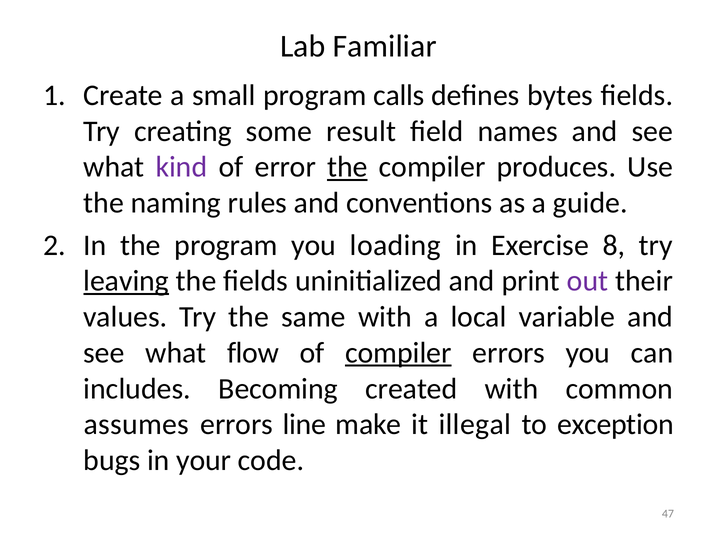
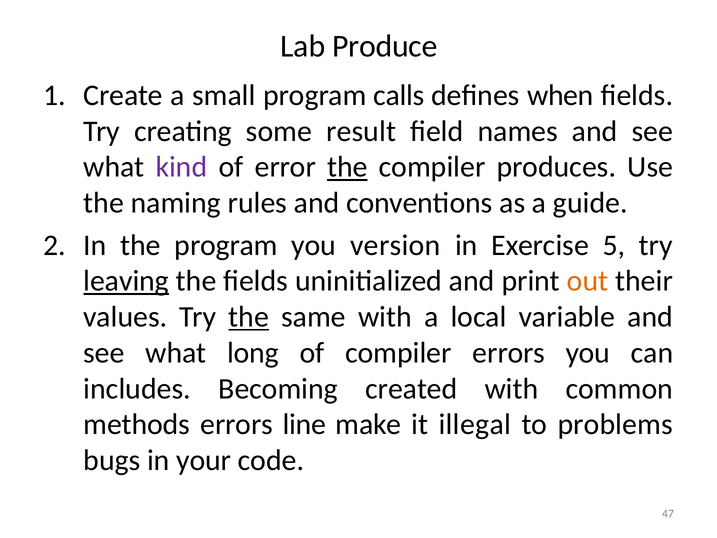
Familiar: Familiar -> Produce
bytes: bytes -> when
loading: loading -> version
8: 8 -> 5
out colour: purple -> orange
the at (249, 317) underline: none -> present
flow: flow -> long
compiler at (398, 353) underline: present -> none
assumes: assumes -> methods
exception: exception -> problems
